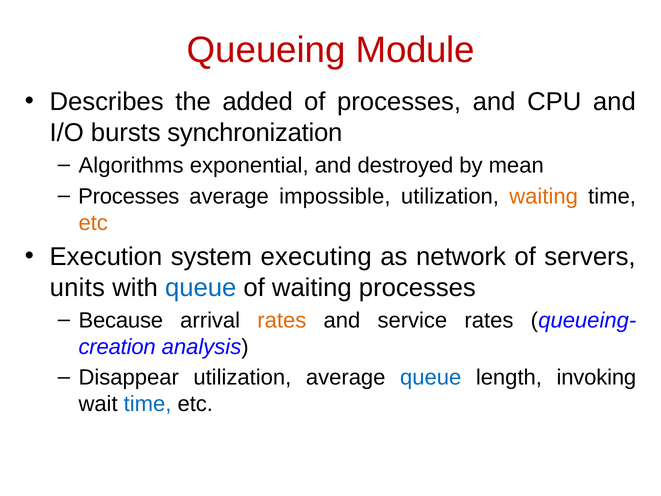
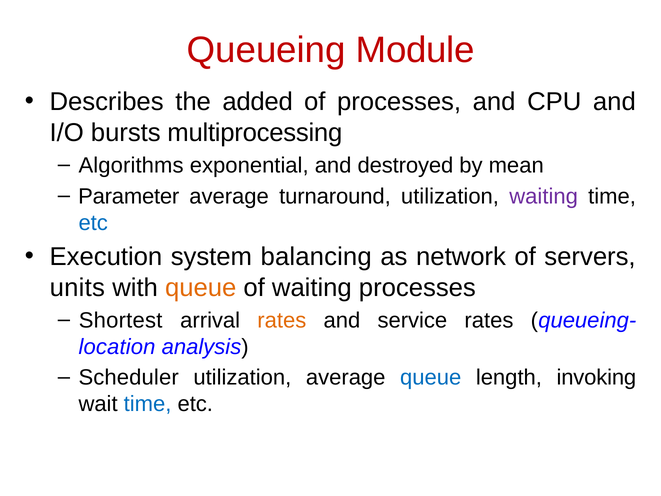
synchronization: synchronization -> multiprocessing
Processes at (129, 196): Processes -> Parameter
impossible: impossible -> turnaround
waiting at (544, 196) colour: orange -> purple
etc at (93, 223) colour: orange -> blue
executing: executing -> balancing
queue at (201, 287) colour: blue -> orange
Because: Because -> Shortest
creation: creation -> location
Disappear: Disappear -> Scheduler
